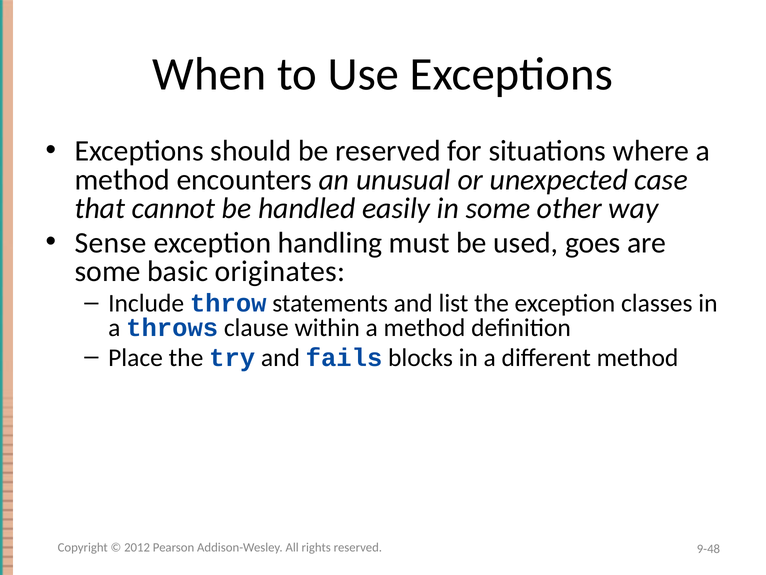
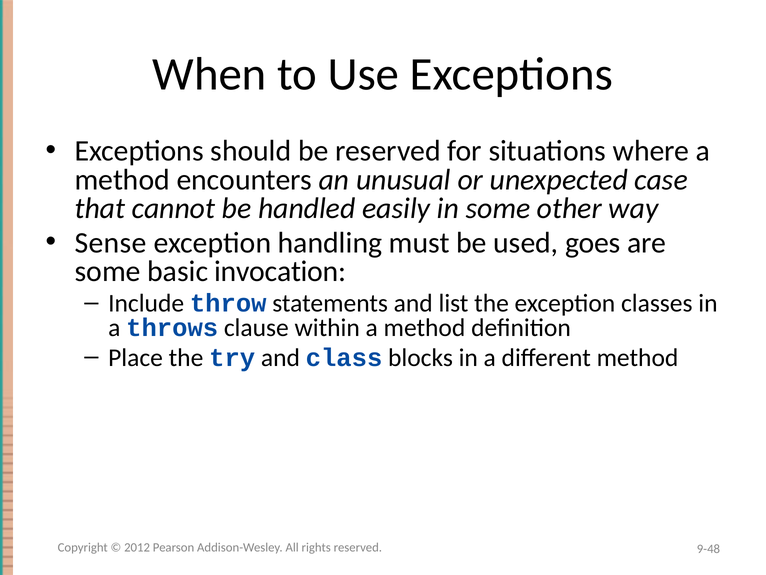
originates: originates -> invocation
fails: fails -> class
